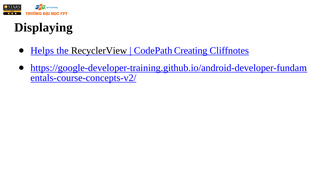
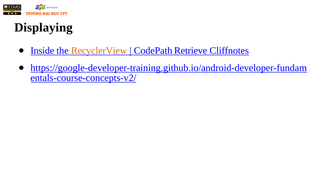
Helps: Helps -> Inside
RecyclerView colour: black -> orange
Creating: Creating -> Retrieve
